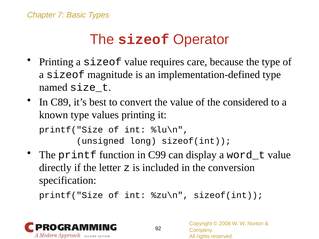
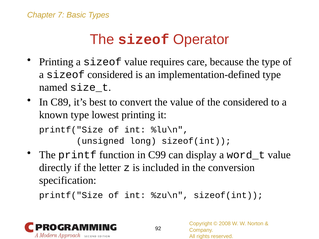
sizeof magnitude: magnitude -> considered
values: values -> lowest
